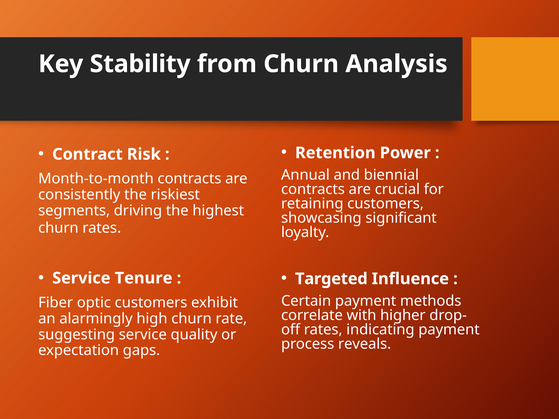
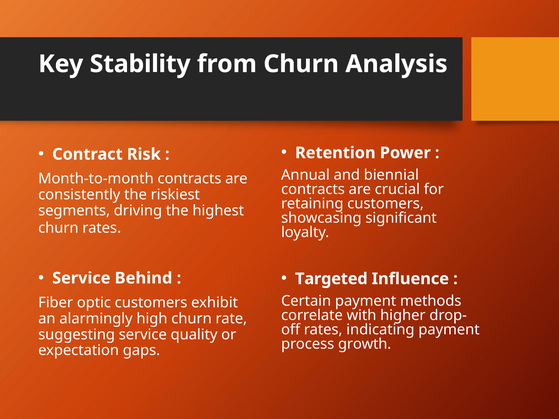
Tenure: Tenure -> Behind
reveals: reveals -> growth
